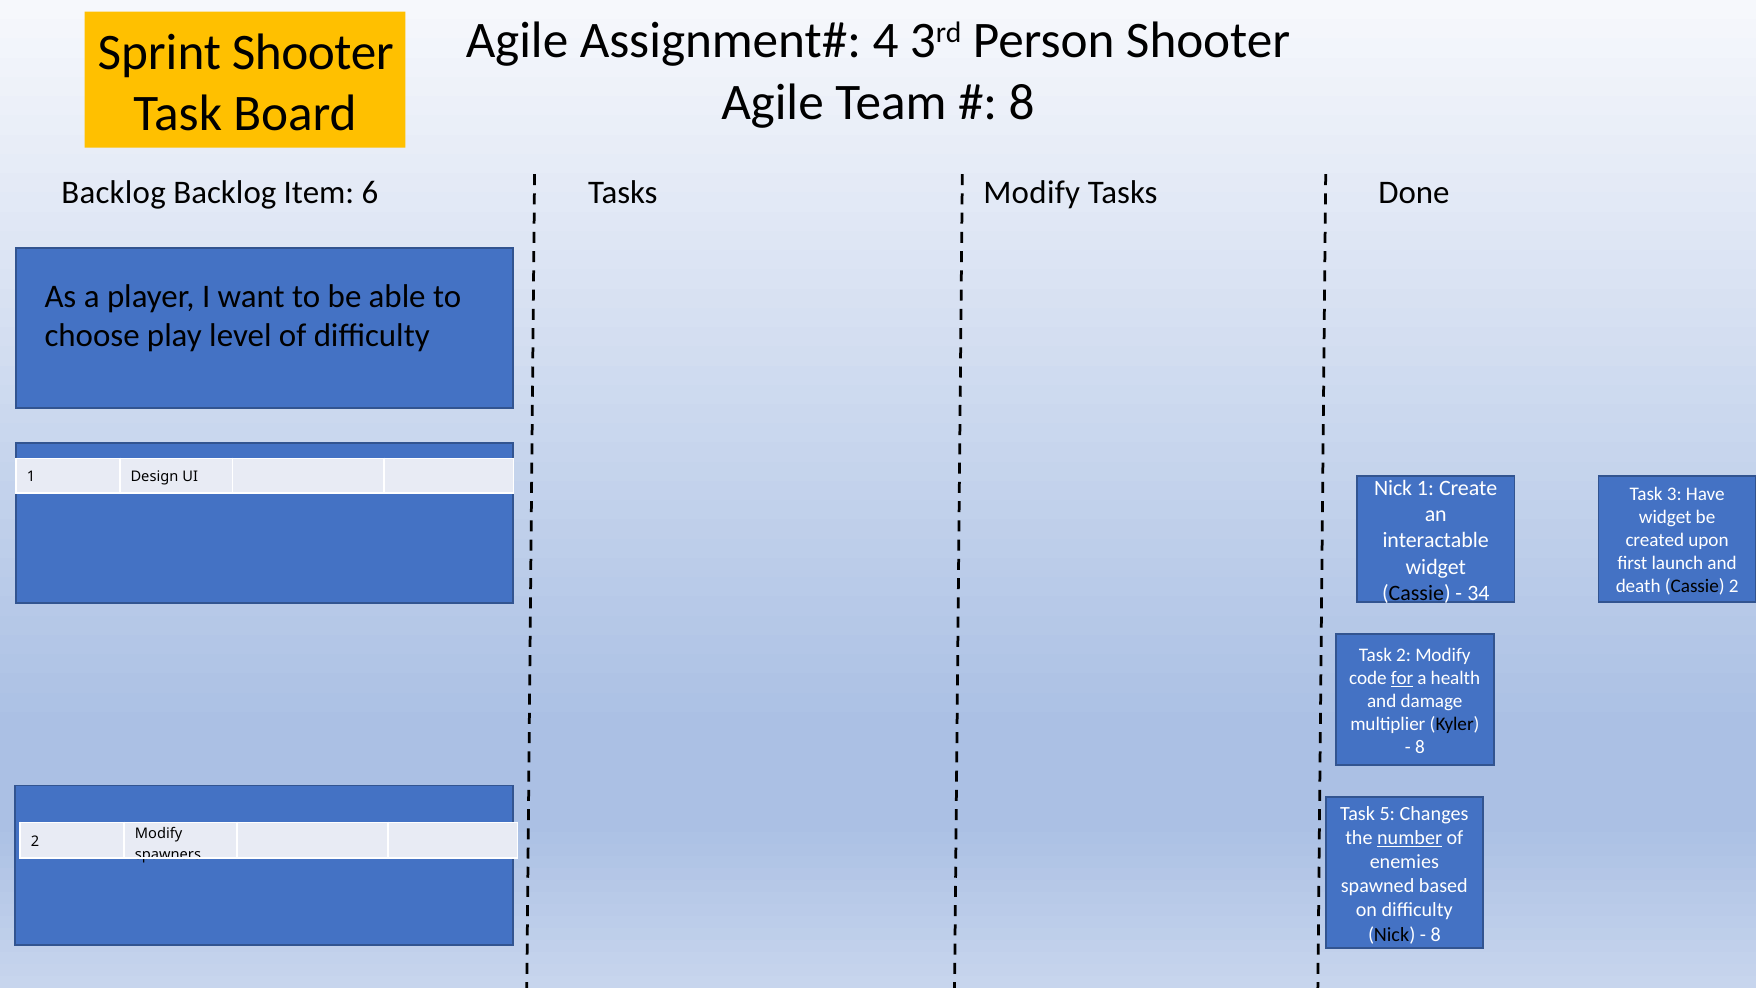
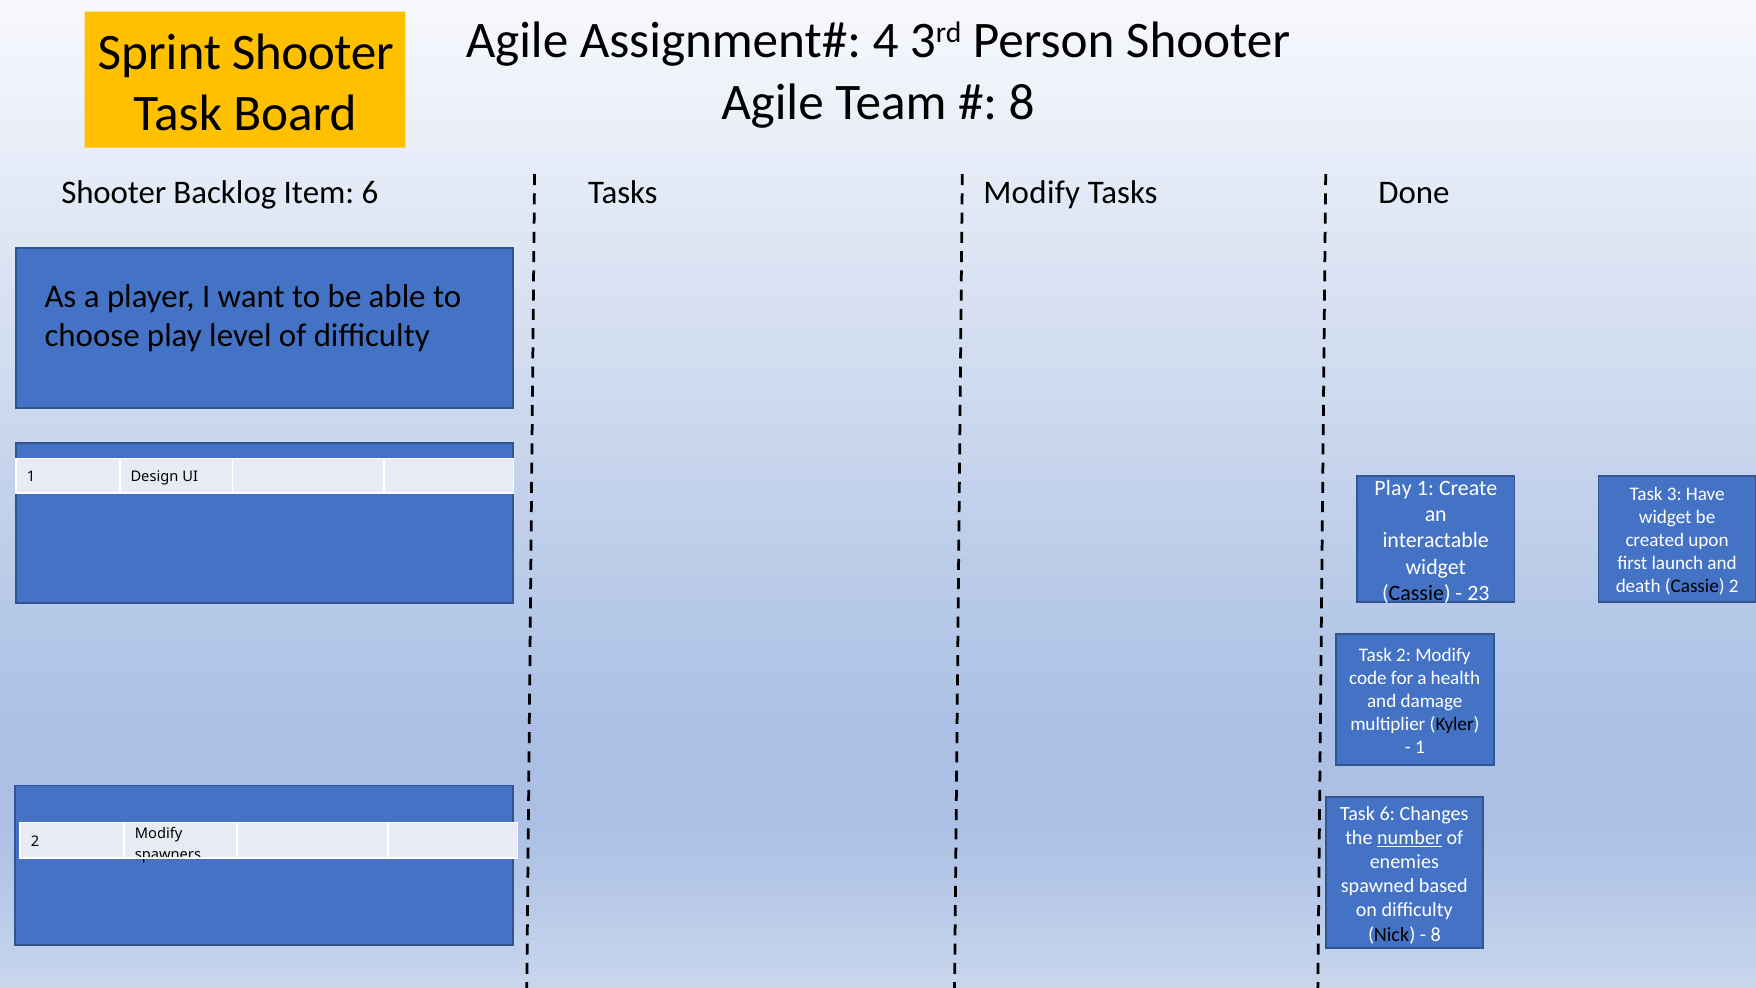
Backlog at (114, 193): Backlog -> Shooter
Nick at (1393, 488): Nick -> Play
34: 34 -> 23
for underline: present -> none
8 at (1420, 747): 8 -> 1
Task 5: 5 -> 6
